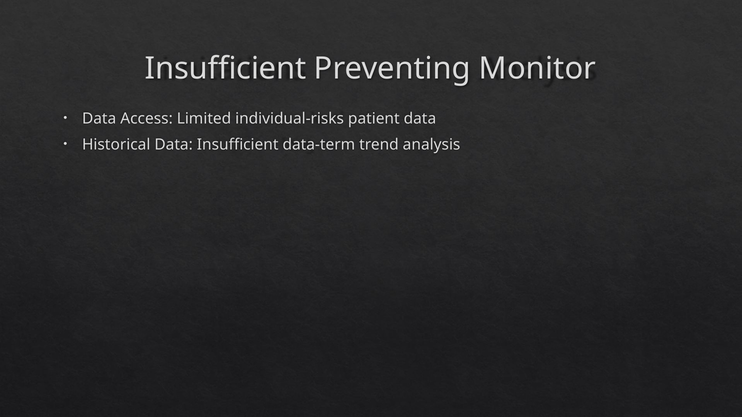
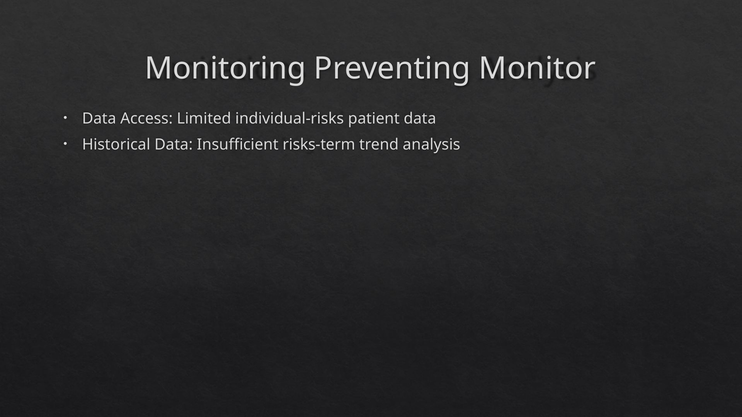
Insufficient at (226, 69): Insufficient -> Monitoring
data-term: data-term -> risks-term
